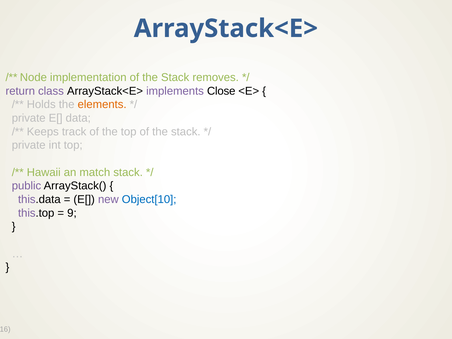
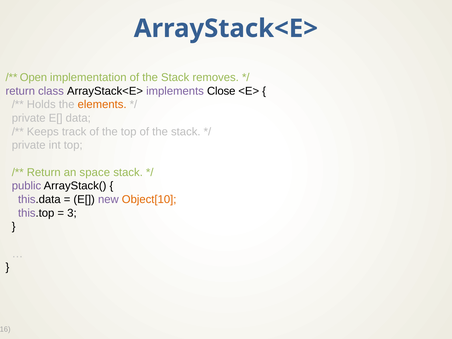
Node: Node -> Open
Hawaii at (44, 172): Hawaii -> Return
match: match -> space
Object[10 colour: blue -> orange
9: 9 -> 3
